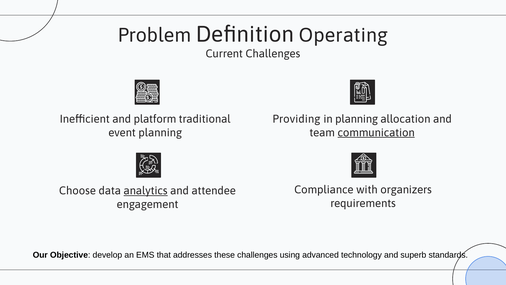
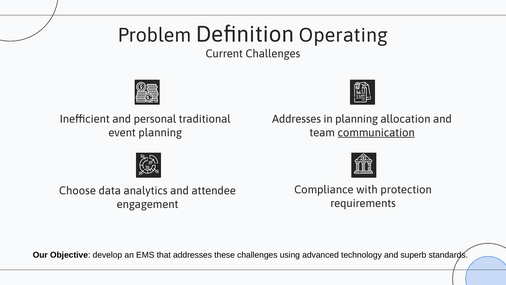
platform: platform -> personal
Providing at (296, 119): Providing -> Addresses
organizers: organizers -> protection
analytics underline: present -> none
